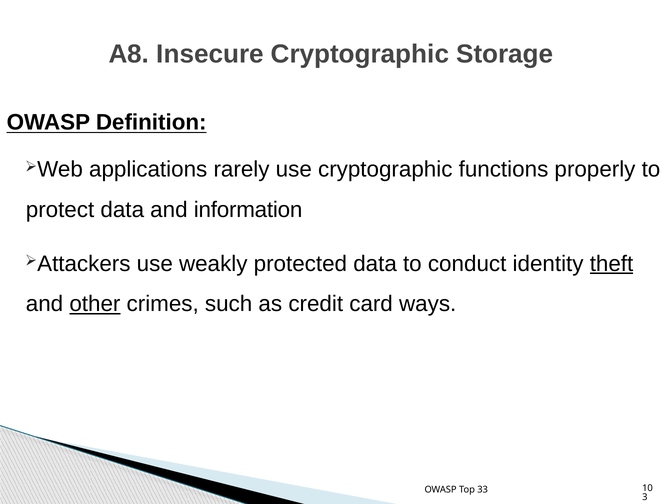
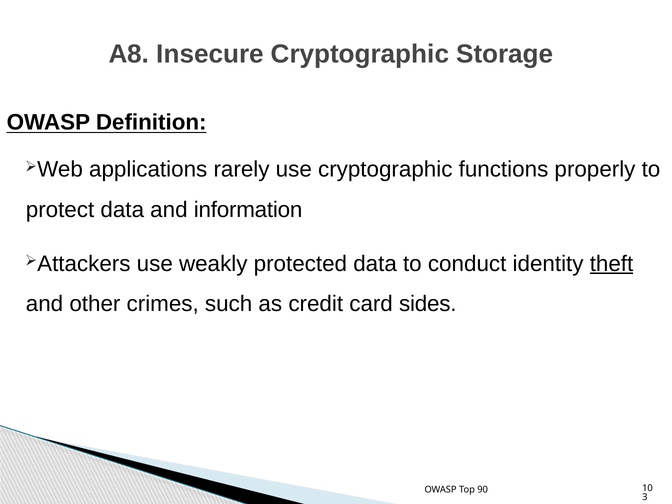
other underline: present -> none
ways: ways -> sides
33: 33 -> 90
